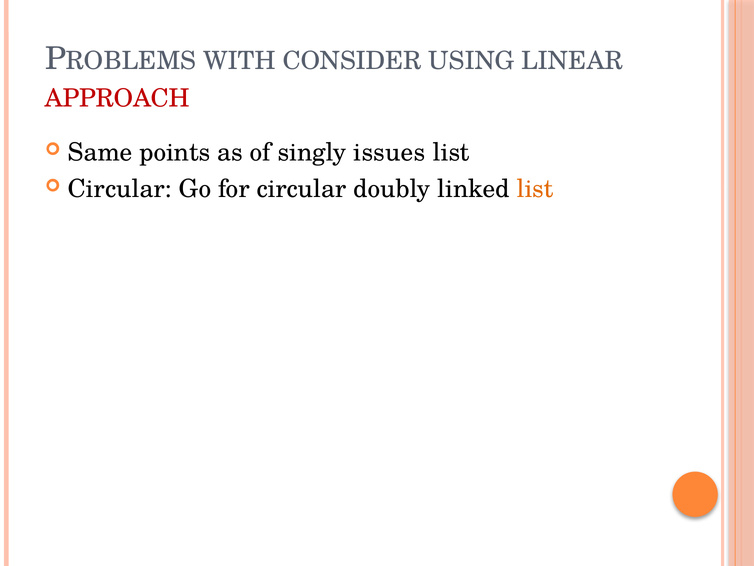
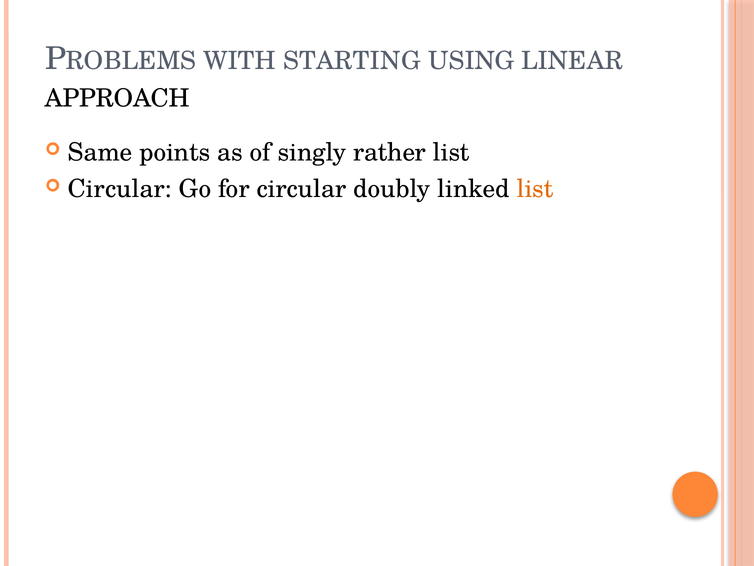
CONSIDER: CONSIDER -> STARTING
APPROACH colour: red -> black
issues: issues -> rather
